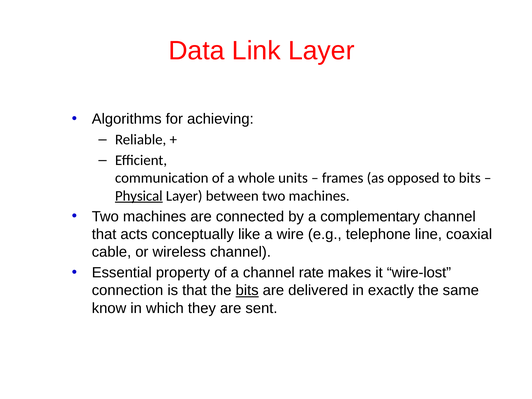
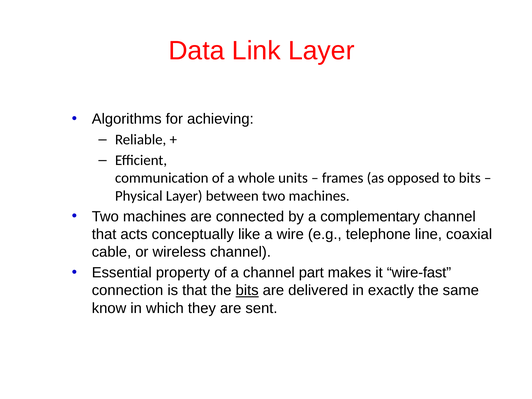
Physical underline: present -> none
rate: rate -> part
wire-lost: wire-lost -> wire-fast
